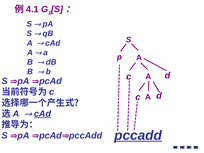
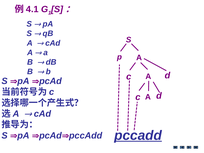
cAd at (42, 114) underline: present -> none
